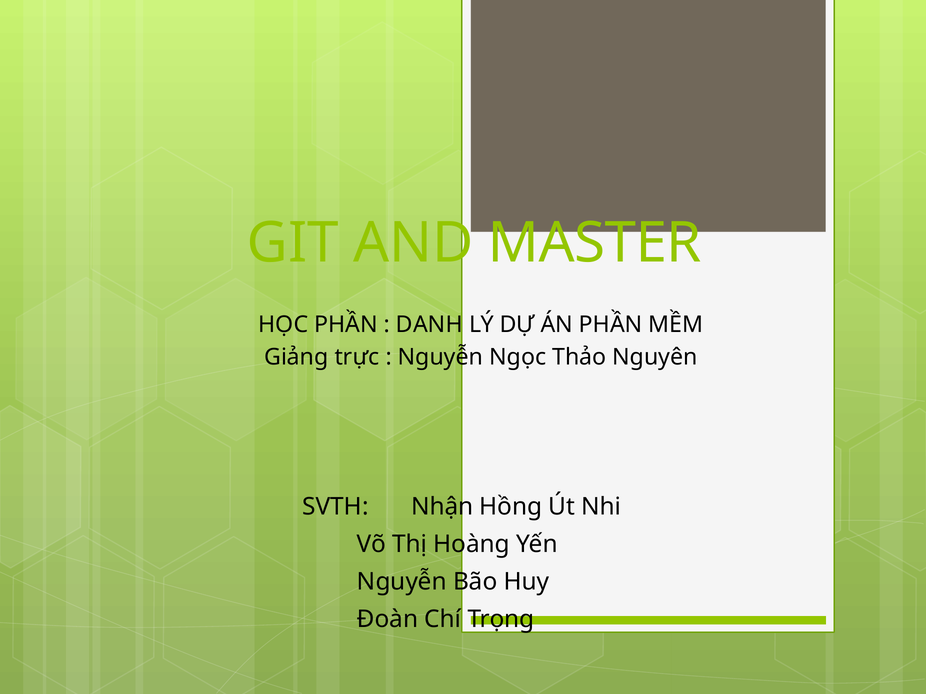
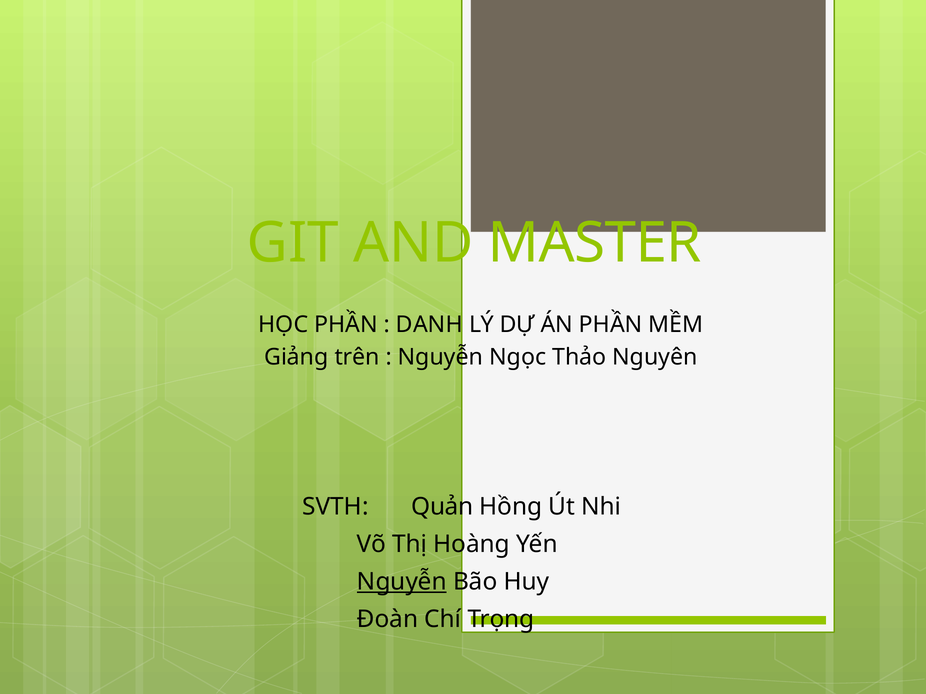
trực: trực -> trên
Nhận: Nhận -> Quản
Nguyễn at (402, 582) underline: none -> present
